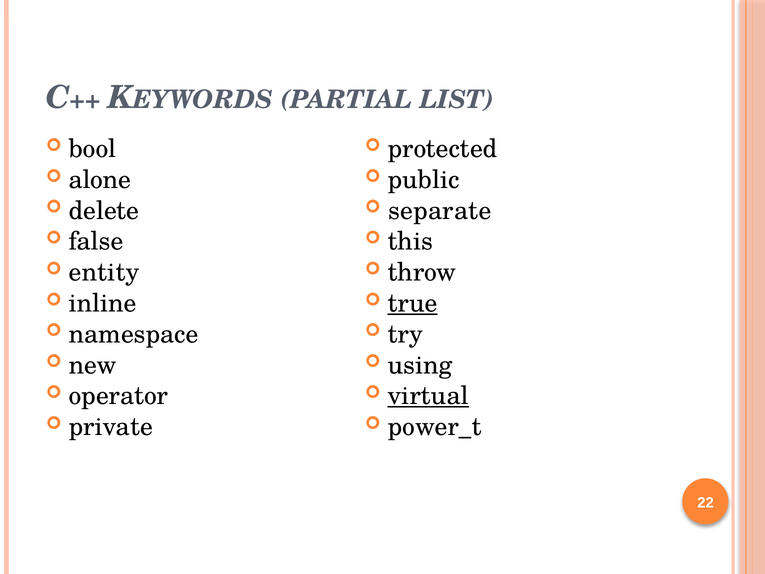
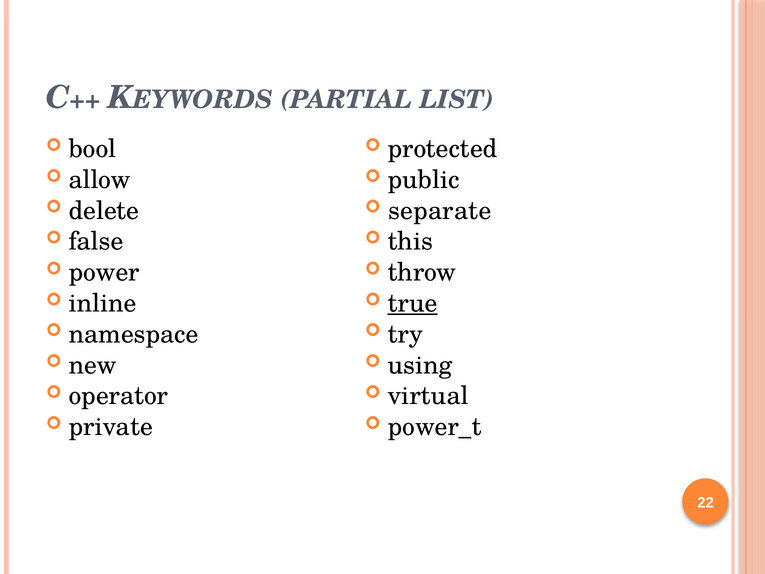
alone: alone -> allow
entity: entity -> power
virtual underline: present -> none
